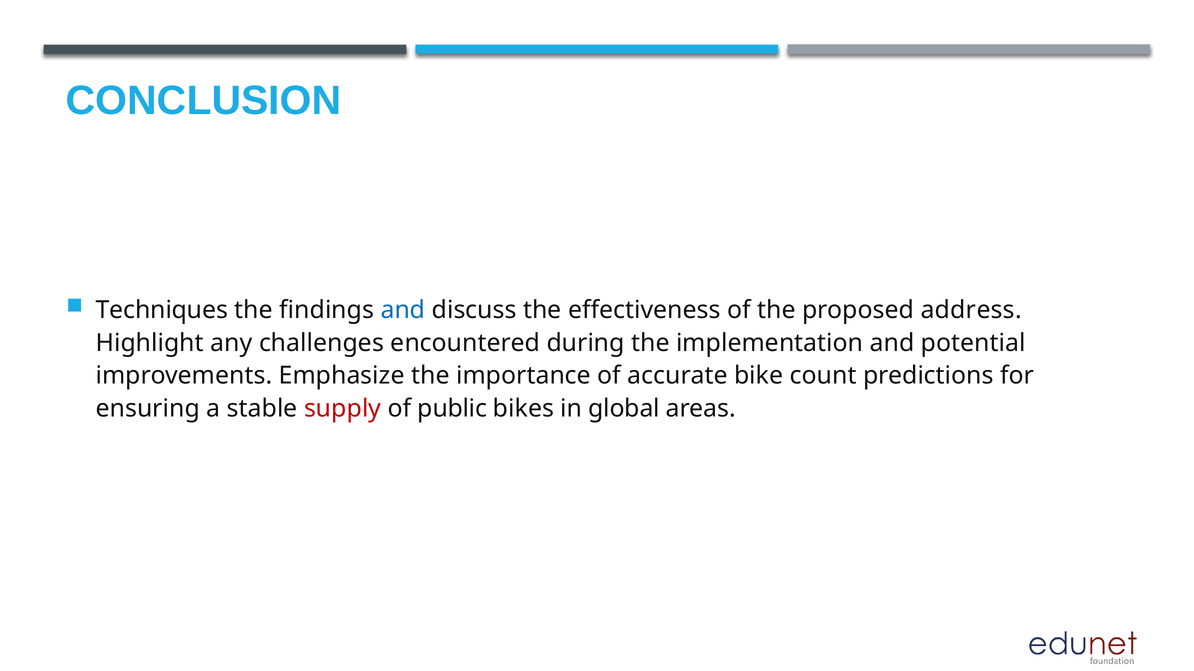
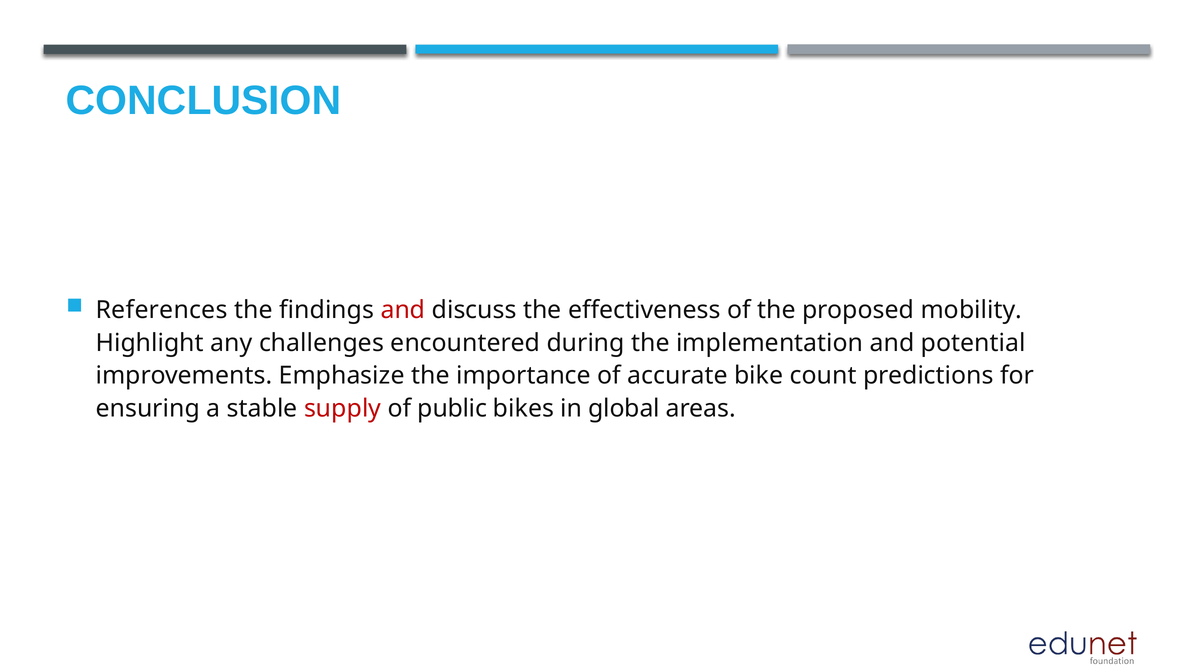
Techniques: Techniques -> References
and at (403, 310) colour: blue -> red
address: address -> mobility
